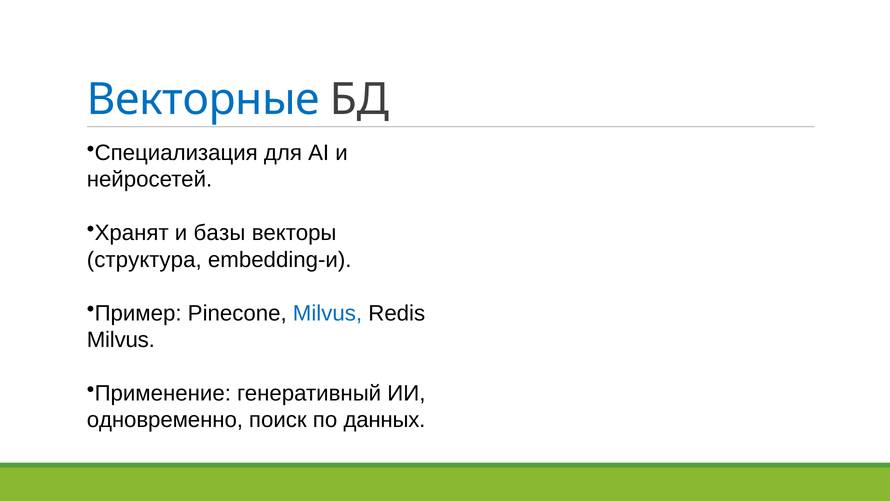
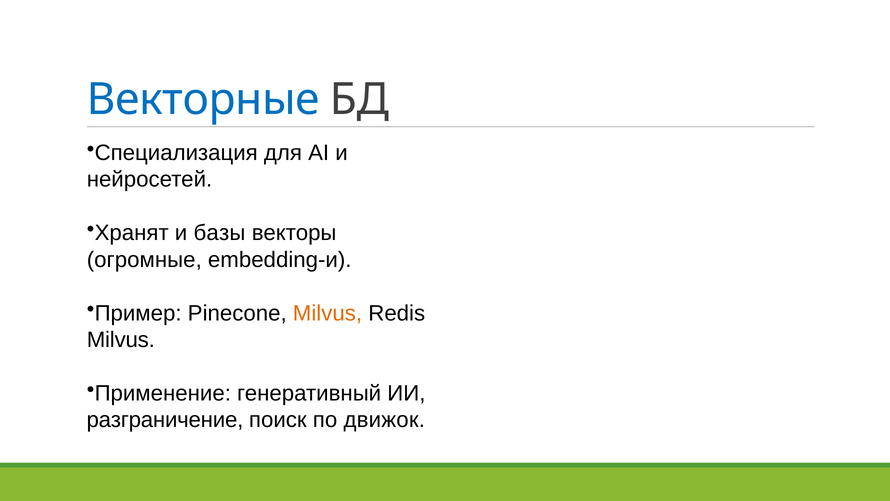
структура: структура -> огромные
Milvus at (327, 313) colour: blue -> orange
одновременно: одновременно -> разграничение
данных: данных -> движок
